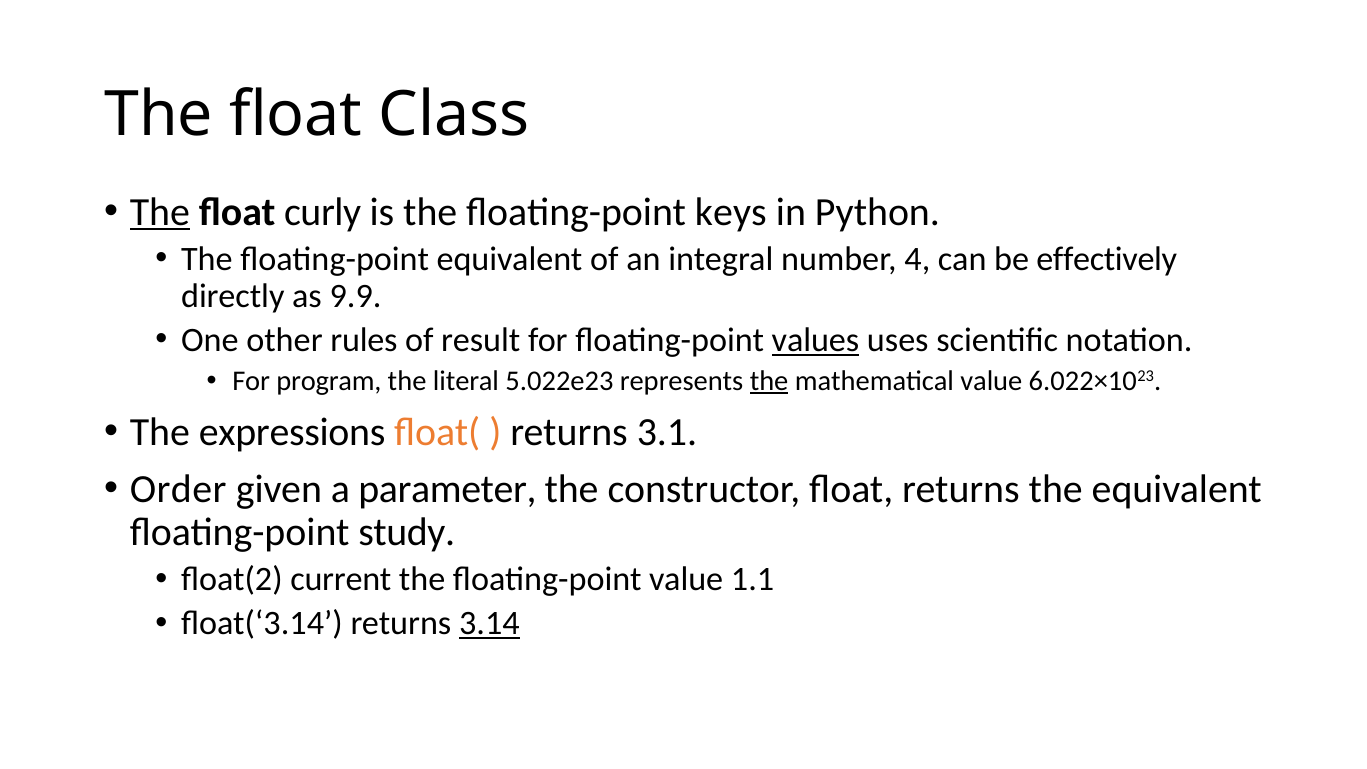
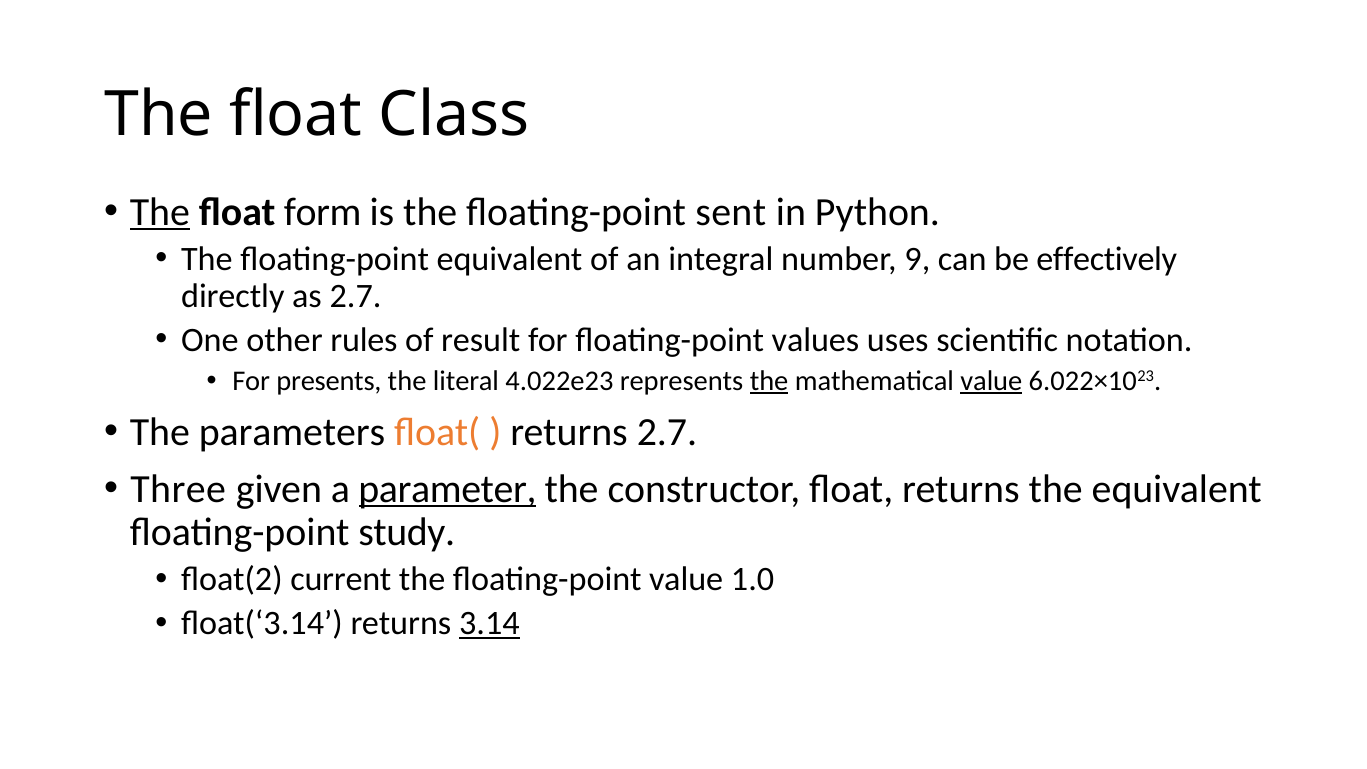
curly: curly -> form
keys: keys -> sent
4: 4 -> 9
as 9.9: 9.9 -> 2.7
values underline: present -> none
program: program -> presents
5.022e23: 5.022e23 -> 4.022e23
value at (991, 381) underline: none -> present
expressions: expressions -> parameters
returns 3.1: 3.1 -> 2.7
Order: Order -> Three
parameter underline: none -> present
1.1: 1.1 -> 1.0
